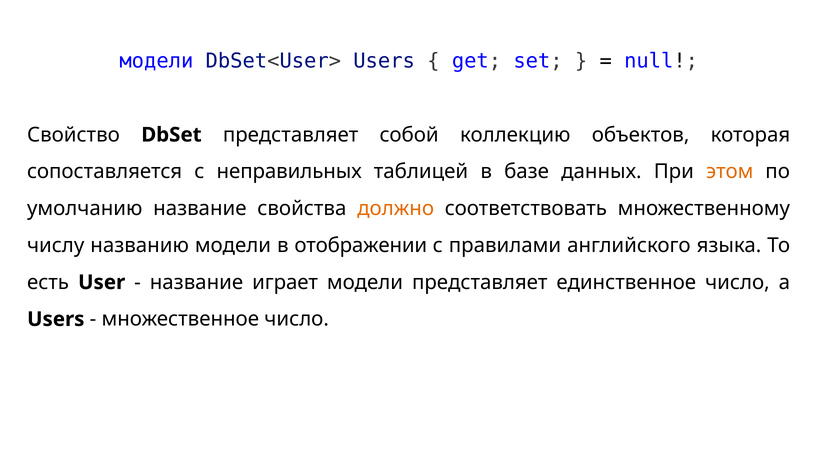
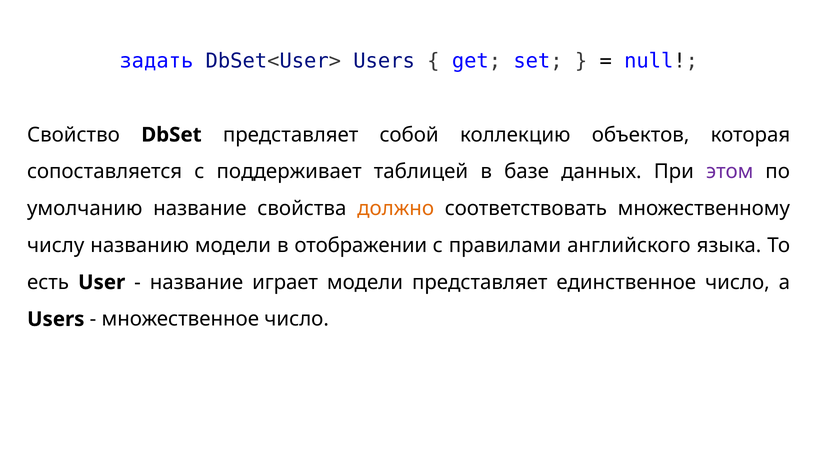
модели at (156, 61): модели -> задать
неправильных: неправильных -> поддерживает
этом colour: orange -> purple
